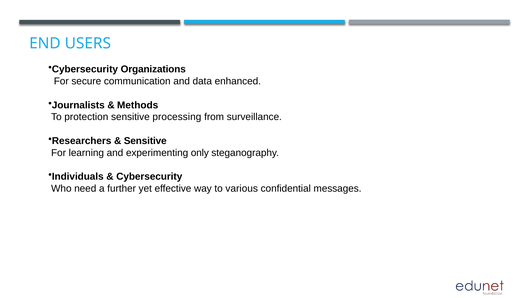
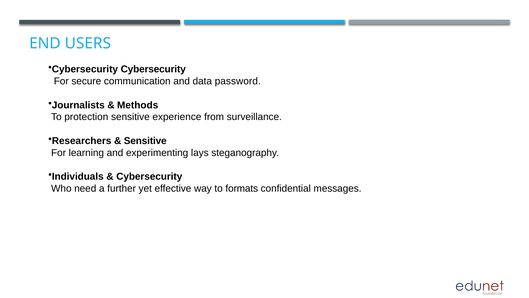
Cybersecurity Organizations: Organizations -> Cybersecurity
enhanced: enhanced -> password
processing: processing -> experience
only: only -> lays
various: various -> formats
